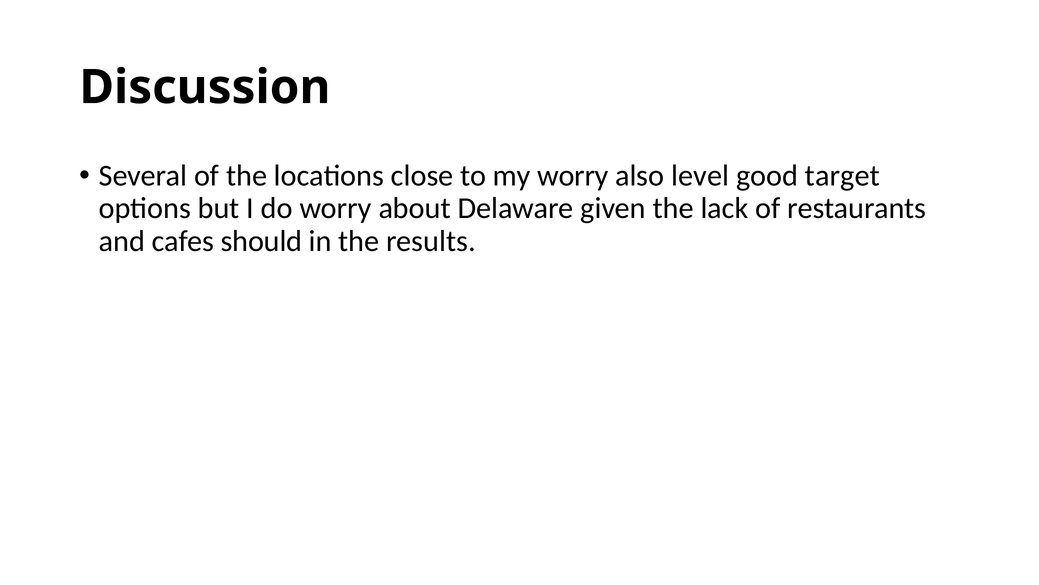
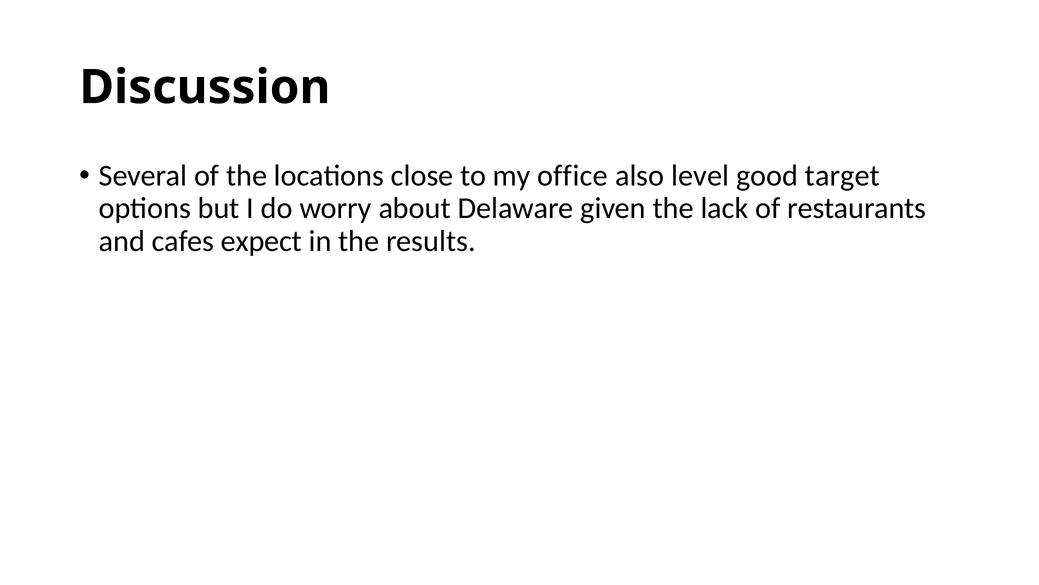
my worry: worry -> office
should: should -> expect
